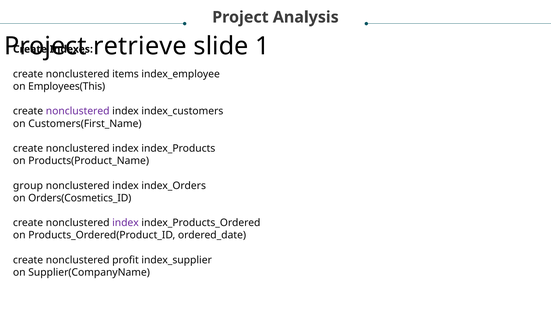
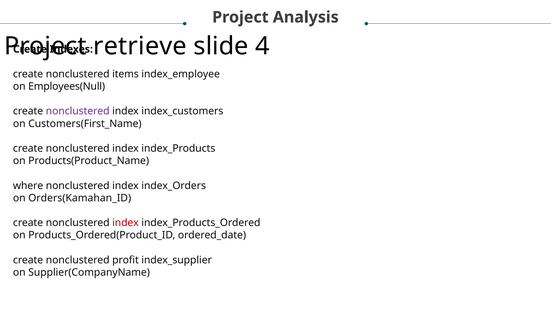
1: 1 -> 4
Employees(This: Employees(This -> Employees(Null
group: group -> where
Orders(Cosmetics_ID: Orders(Cosmetics_ID -> Orders(Kamahan_ID
index at (125, 223) colour: purple -> red
